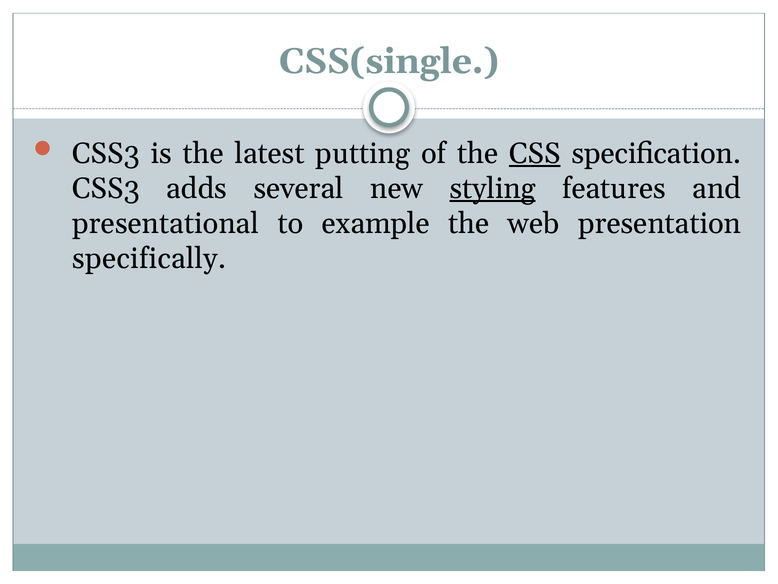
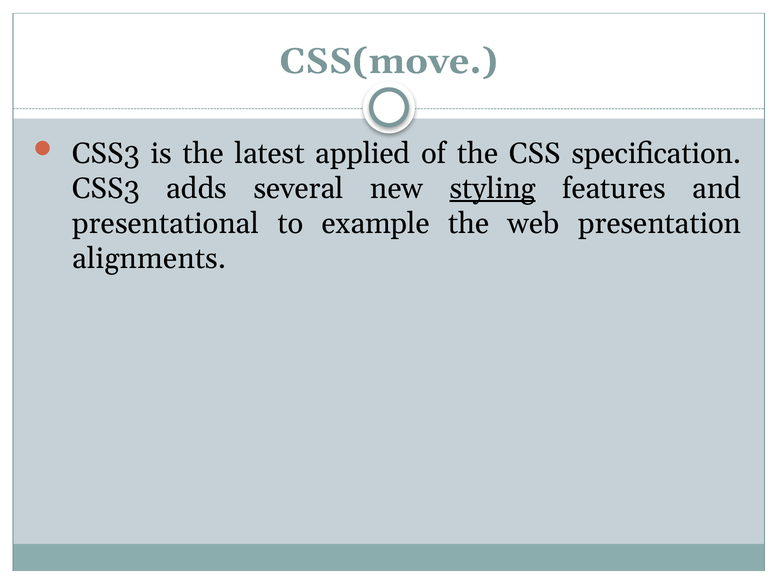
CSS(single: CSS(single -> CSS(move
putting: putting -> applied
CSS underline: present -> none
specifically: specifically -> alignments
